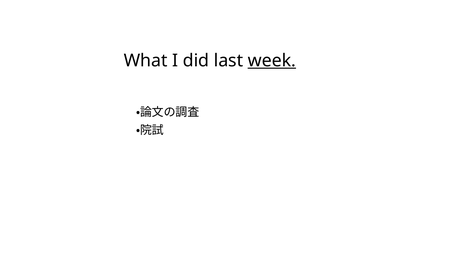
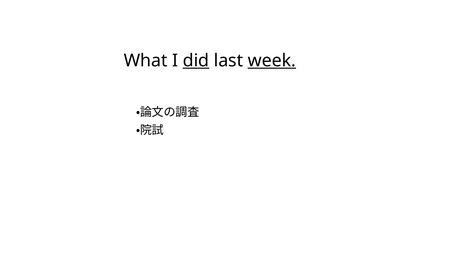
did underline: none -> present
